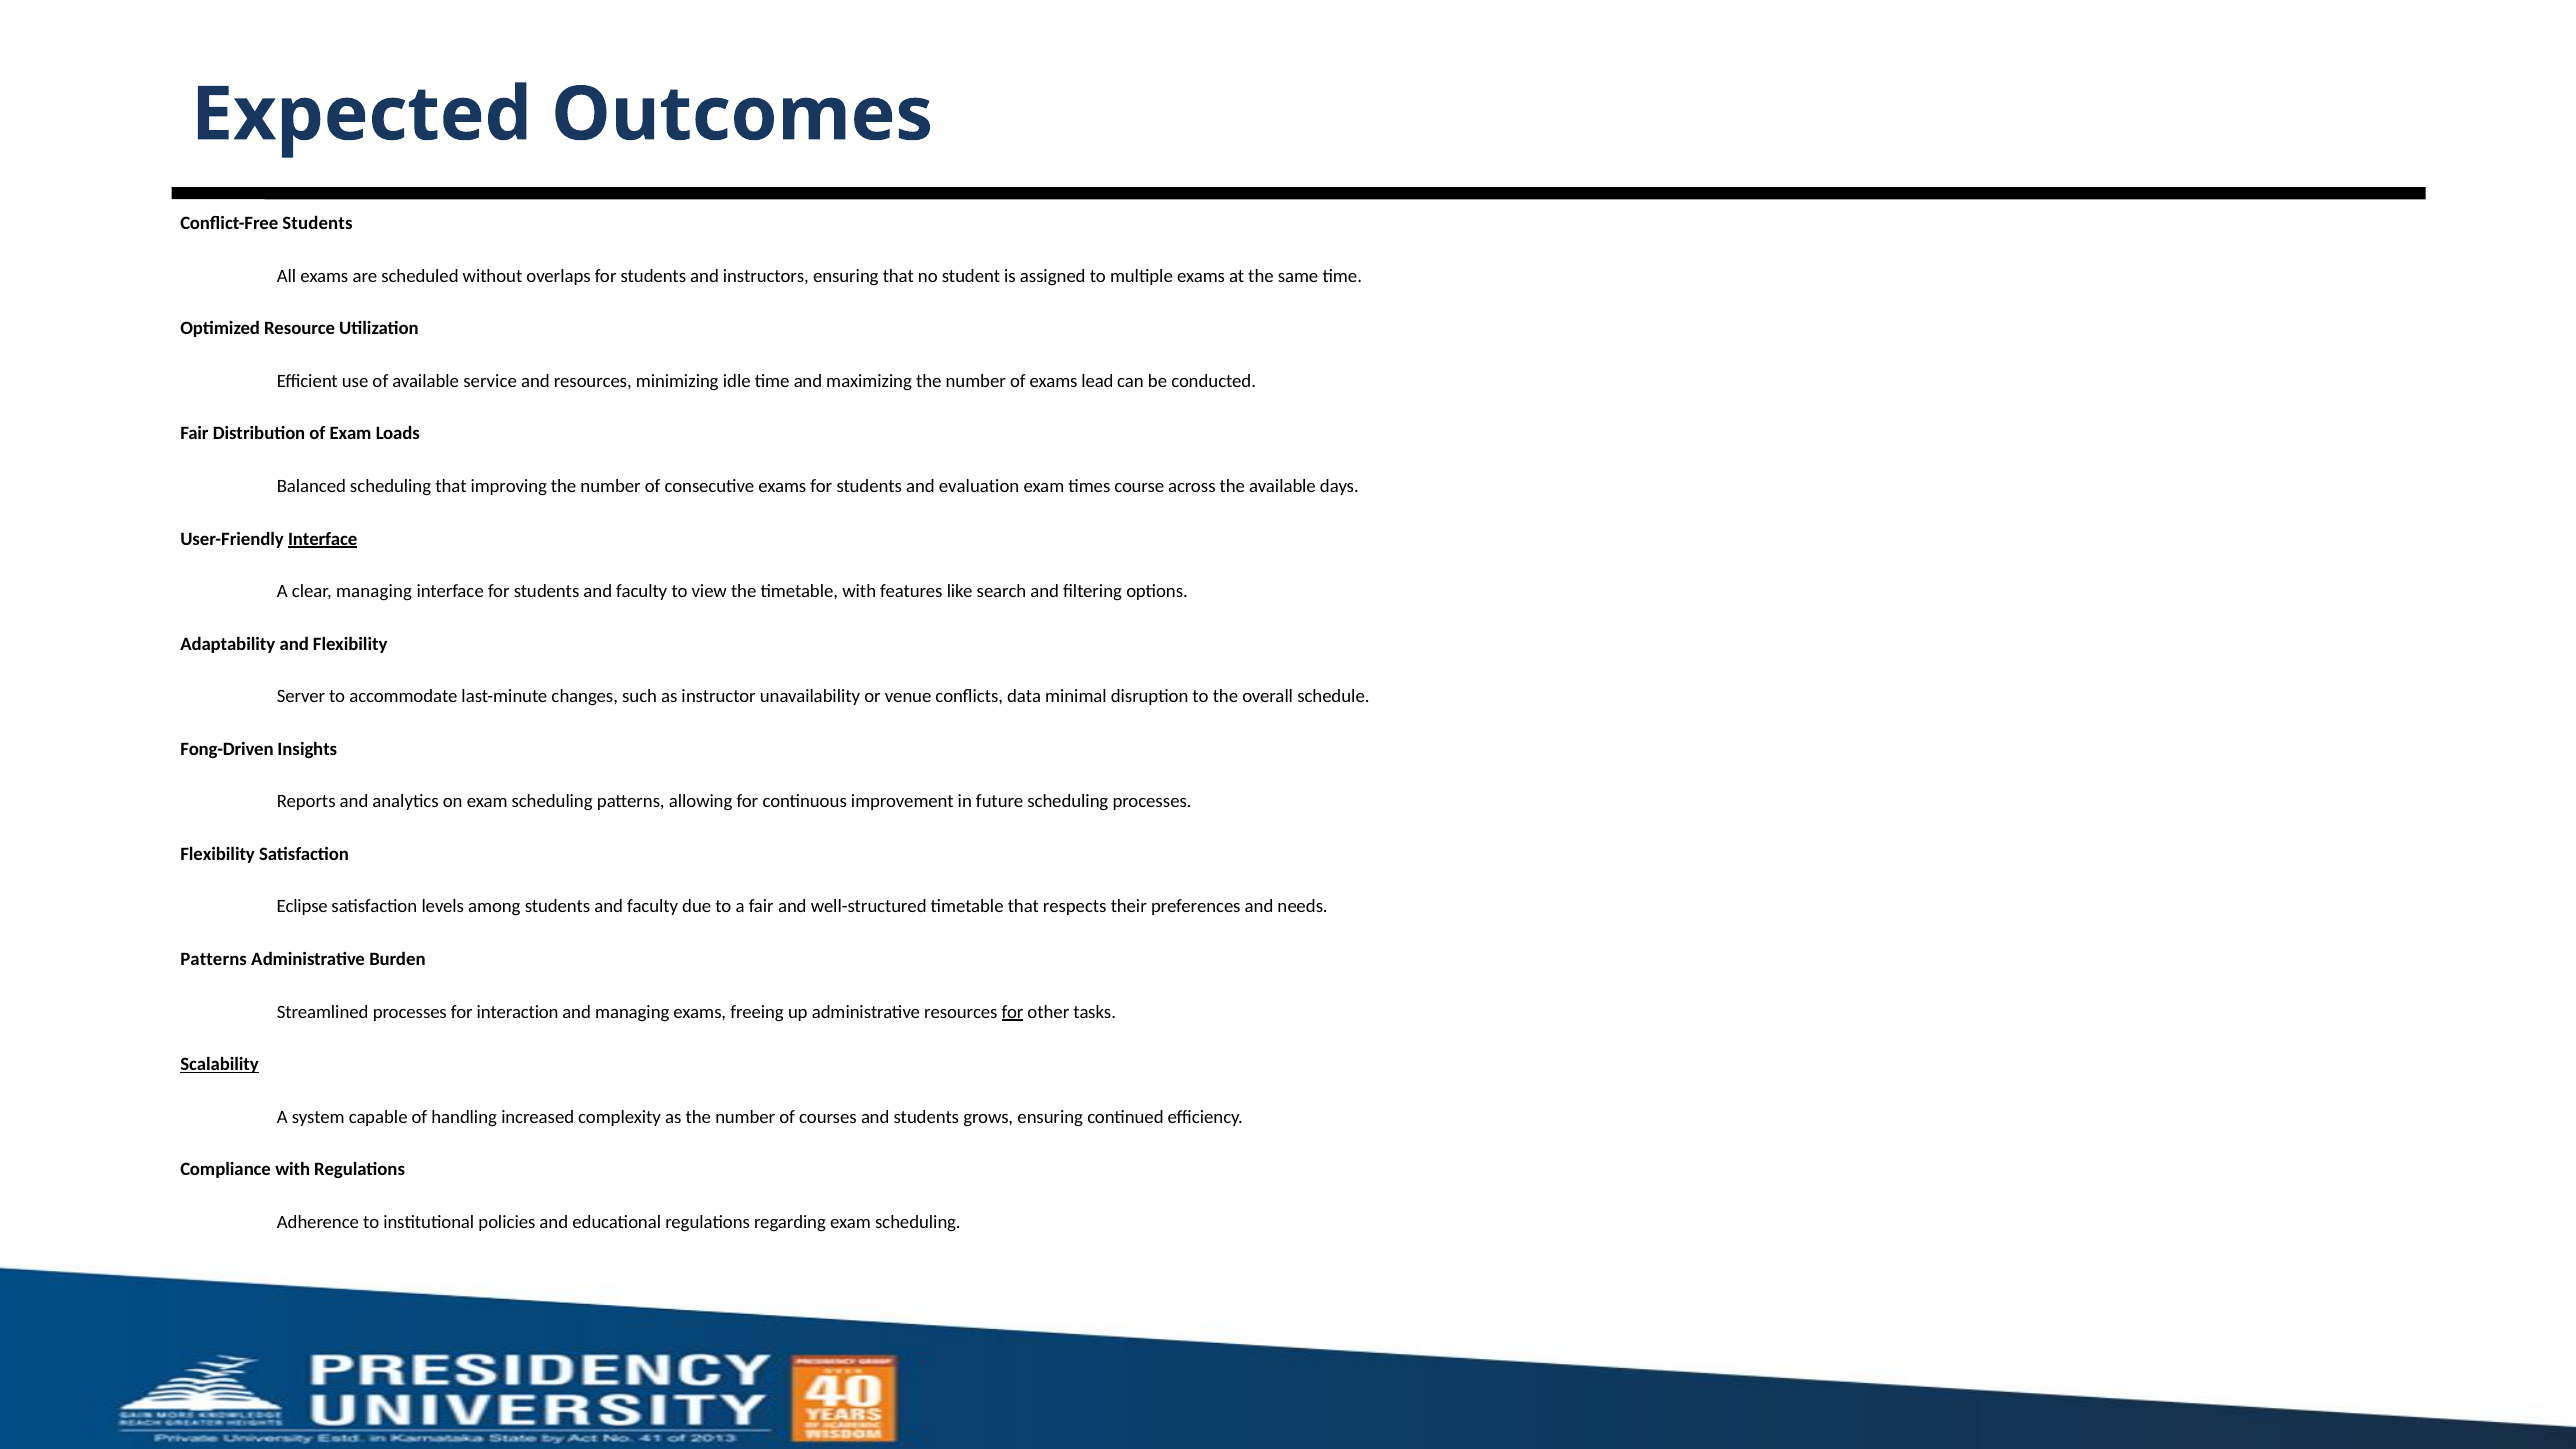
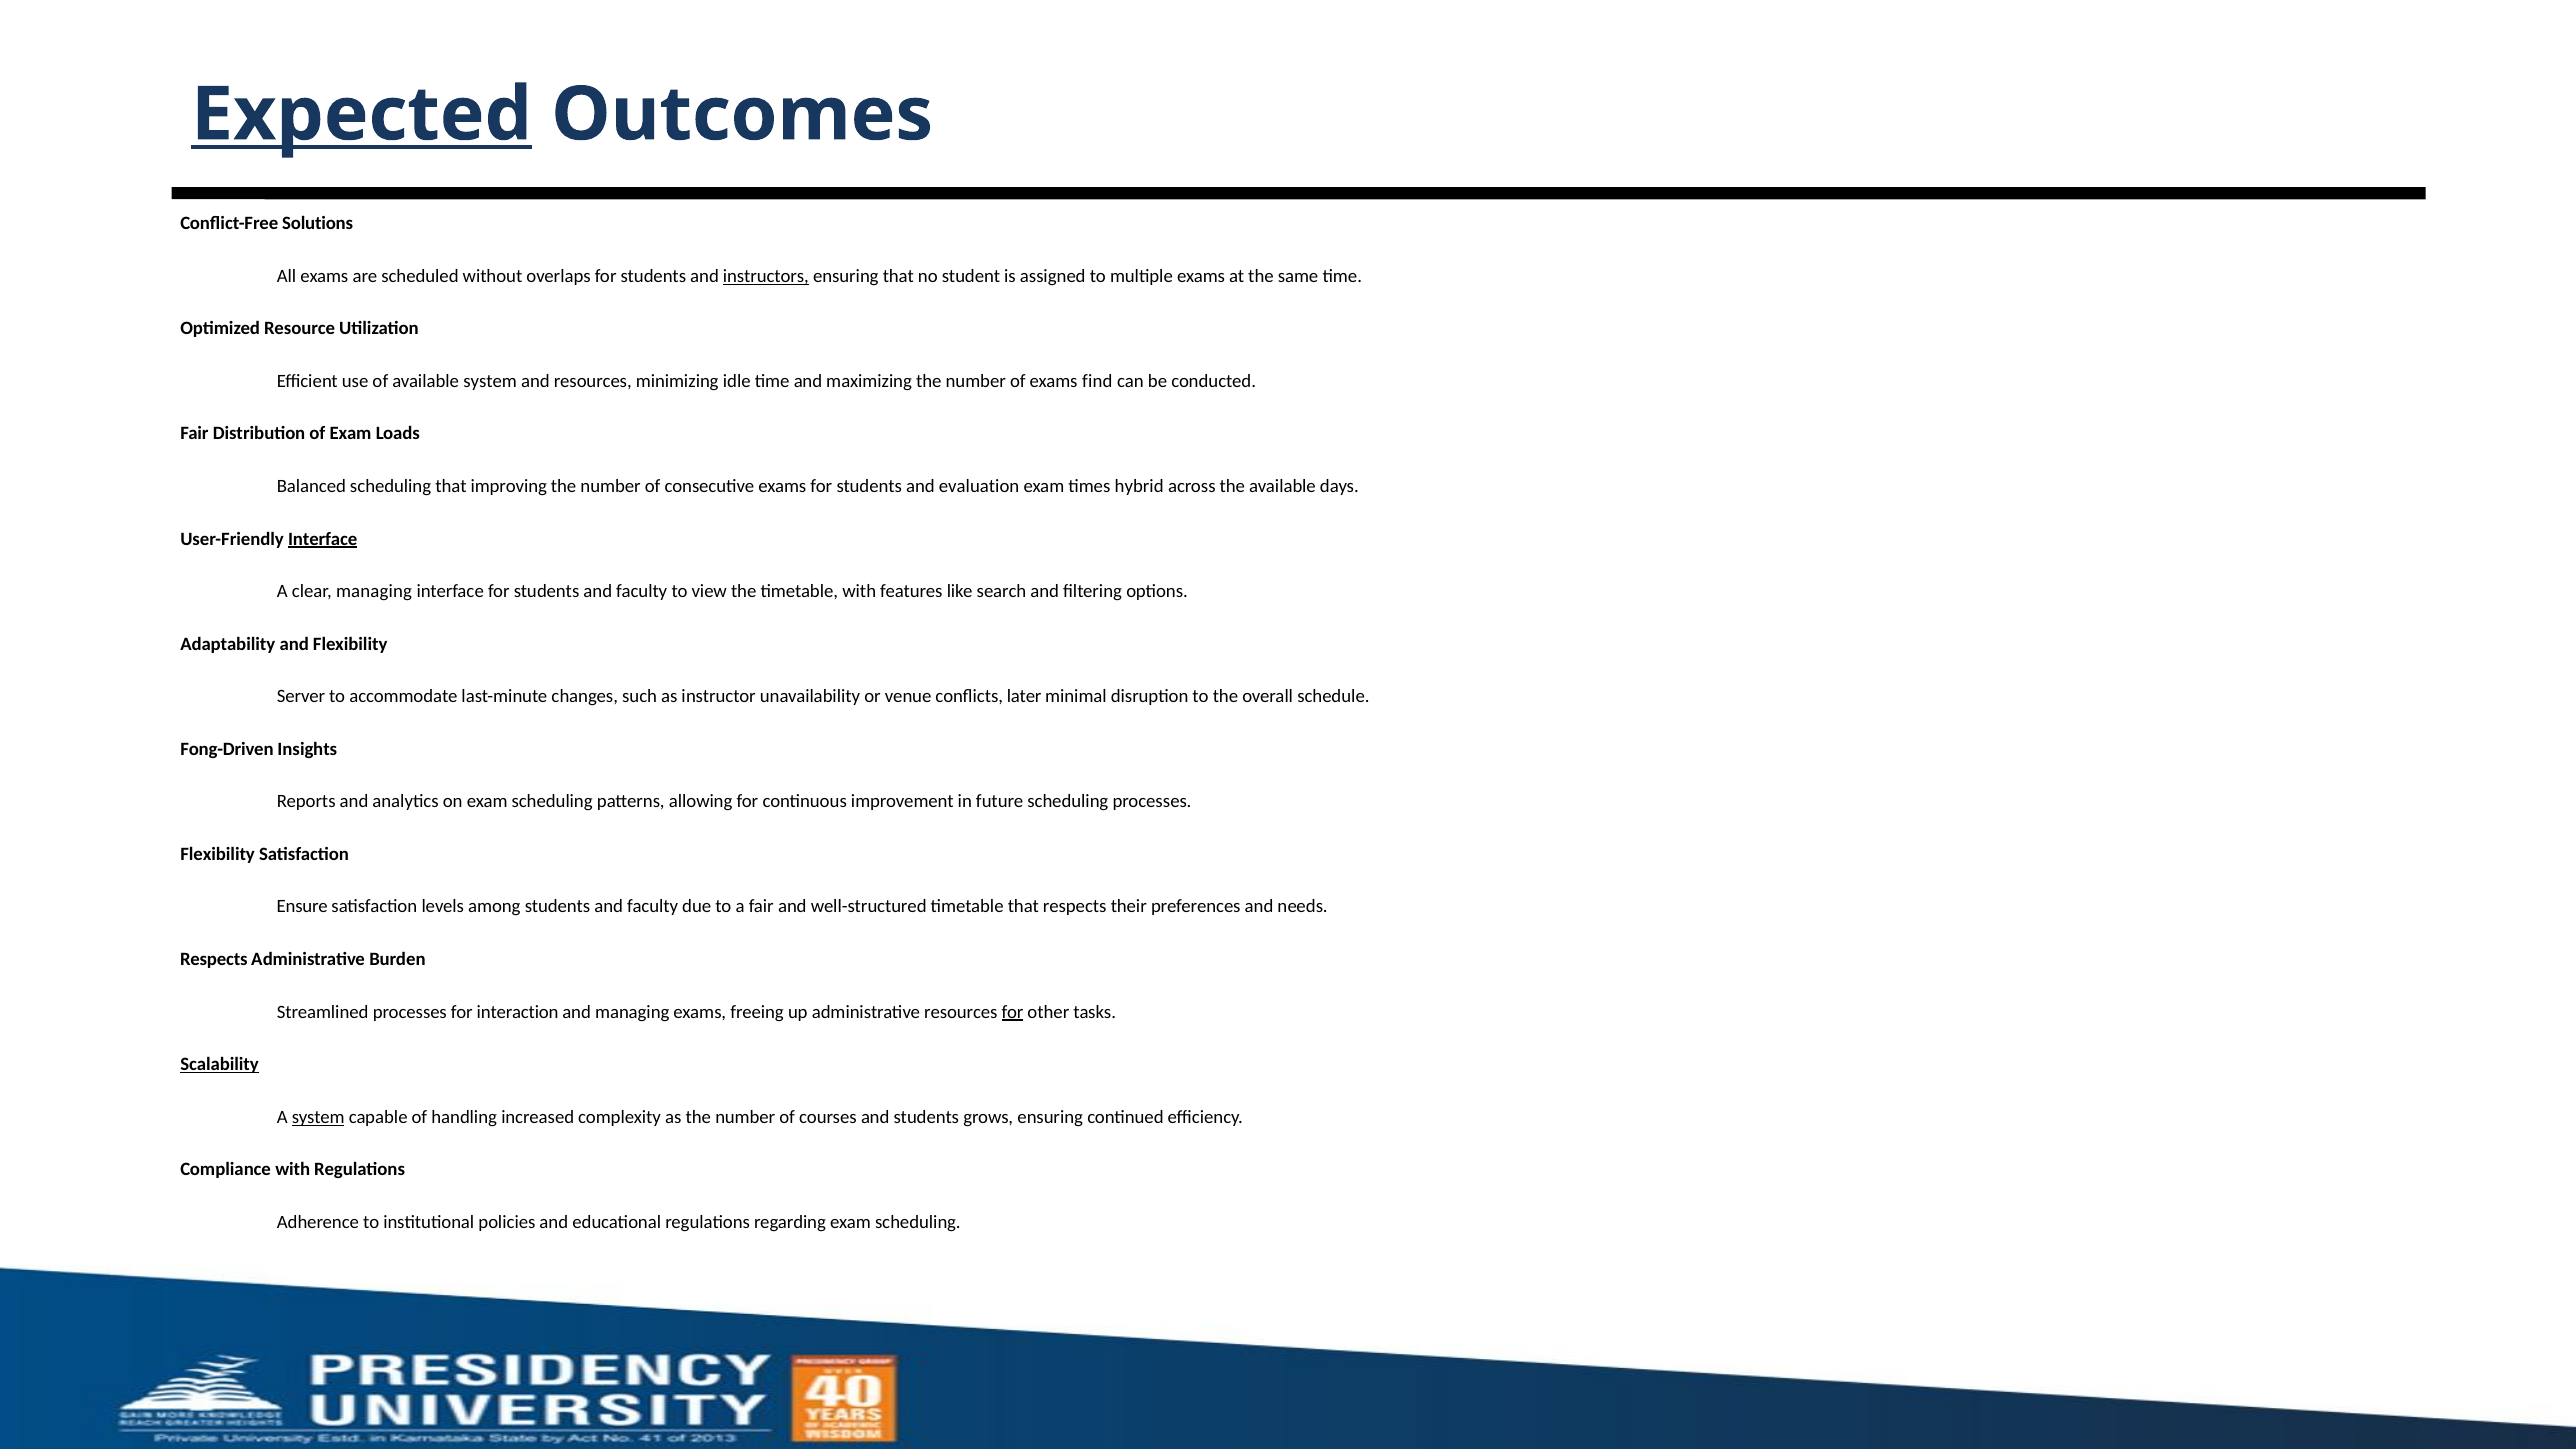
Expected underline: none -> present
Conflict-Free Students: Students -> Solutions
instructors underline: none -> present
available service: service -> system
lead: lead -> find
course: course -> hybrid
data: data -> later
Eclipse: Eclipse -> Ensure
Patterns at (214, 959): Patterns -> Respects
system at (318, 1117) underline: none -> present
